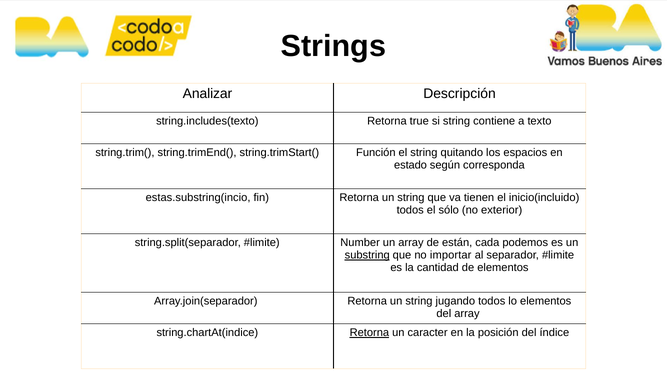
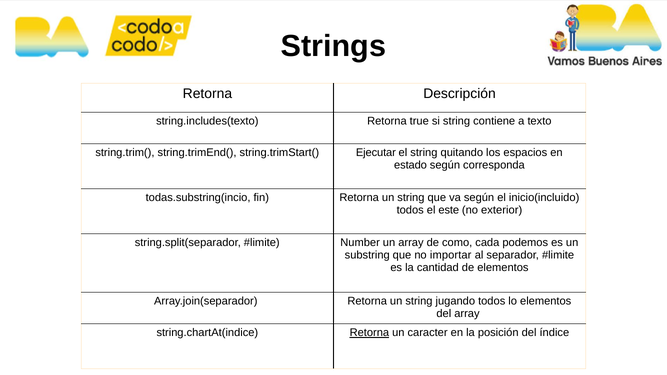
Analizar at (207, 94): Analizar -> Retorna
Función: Función -> Ejecutar
estas.substring(incio: estas.substring(incio -> todas.substring(incio
va tienen: tienen -> según
sólo: sólo -> este
están: están -> como
substring underline: present -> none
